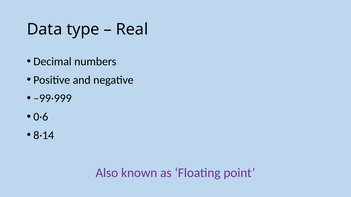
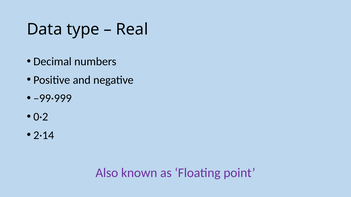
0·6: 0·6 -> 0·2
8·14: 8·14 -> 2·14
